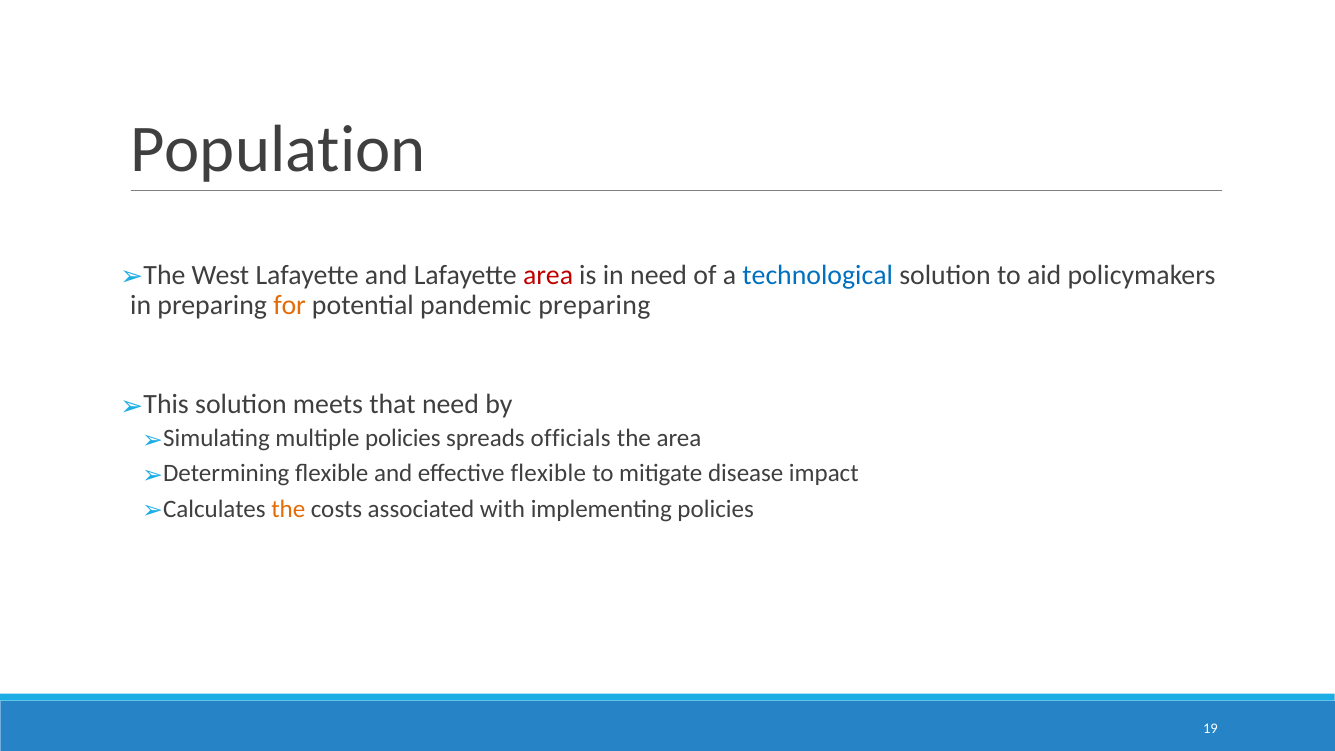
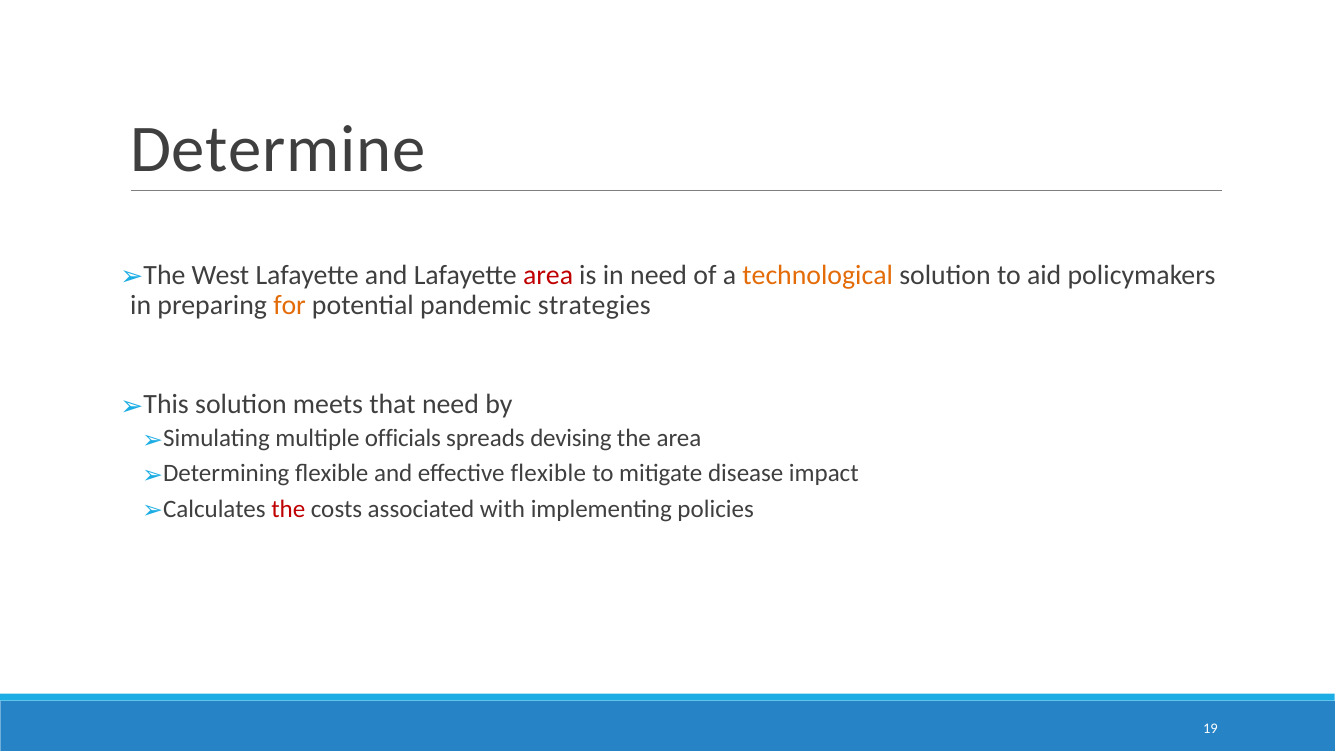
Population: Population -> Determine
technological colour: blue -> orange
pandemic preparing: preparing -> strategies
multiple policies: policies -> officials
officials: officials -> devising
the at (288, 509) colour: orange -> red
